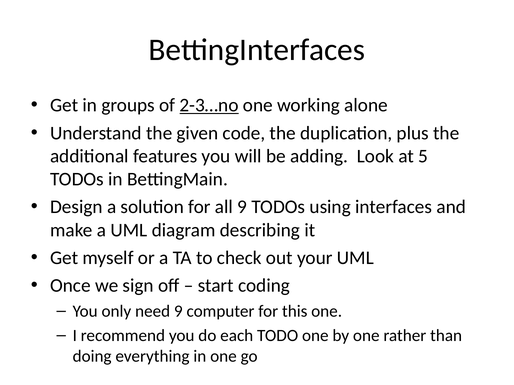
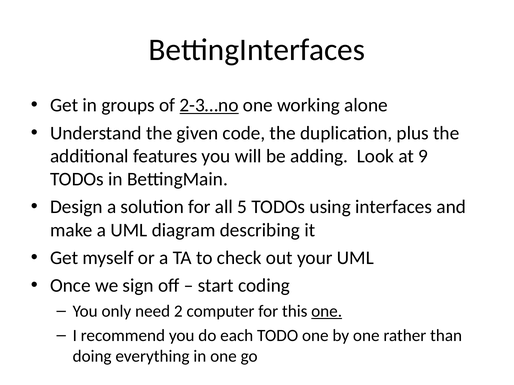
5: 5 -> 9
all 9: 9 -> 5
need 9: 9 -> 2
one at (327, 312) underline: none -> present
